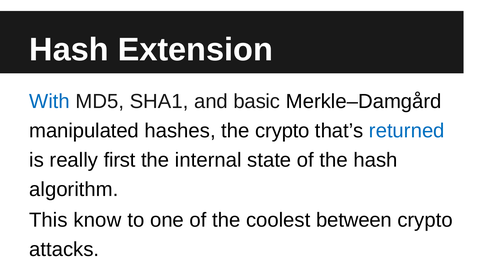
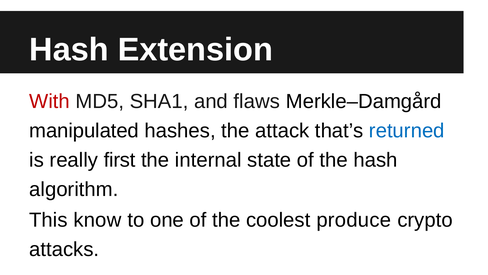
With colour: blue -> red
basic: basic -> flaws
the crypto: crypto -> attack
between: between -> produce
